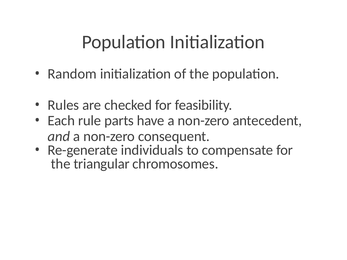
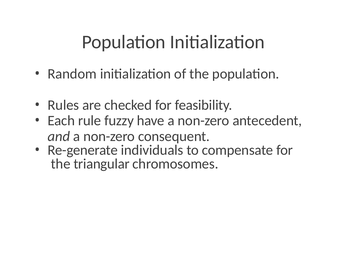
parts: parts -> fuzzy
